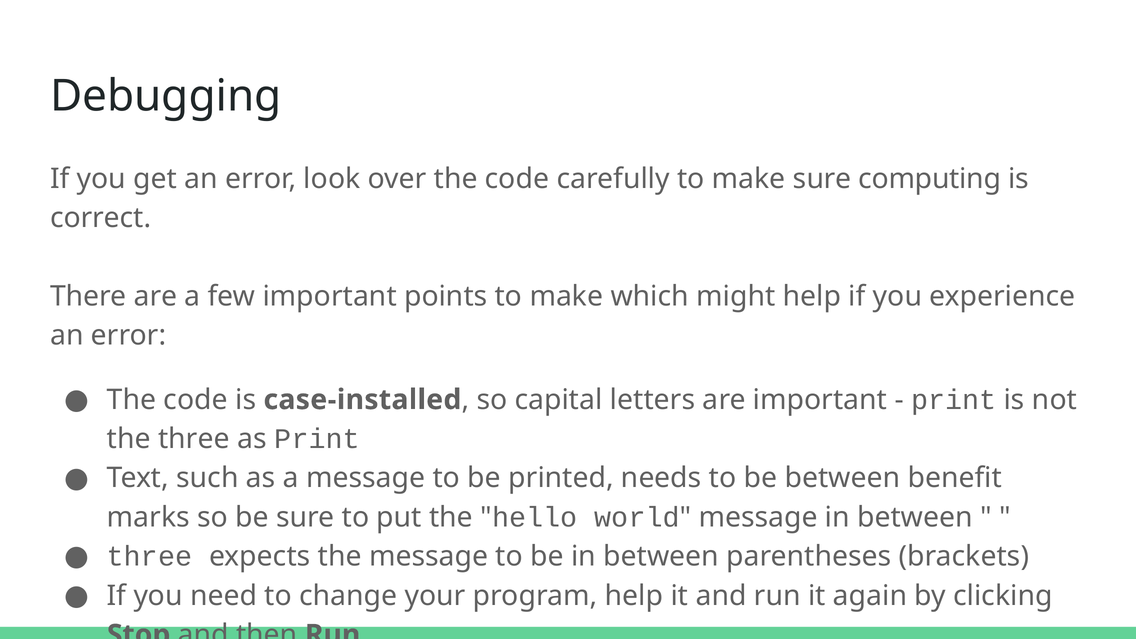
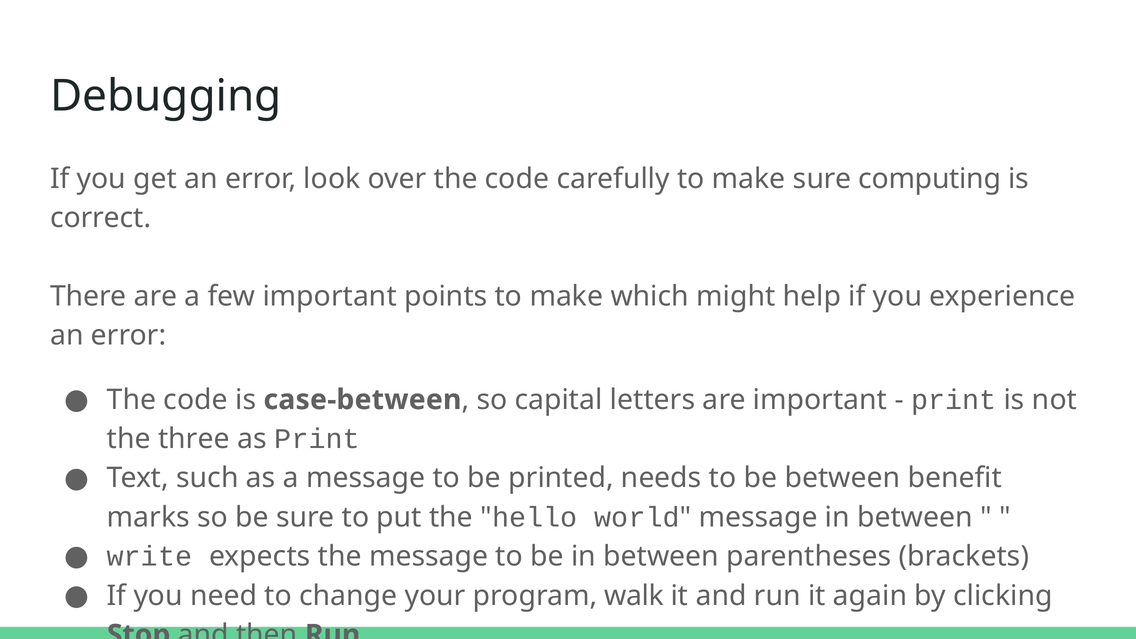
case-installed: case-installed -> case-between
three at (149, 556): three -> write
program help: help -> walk
